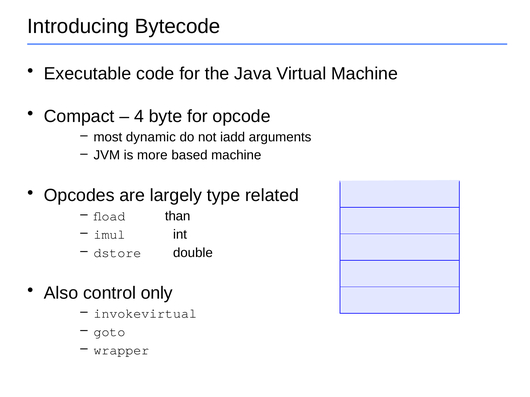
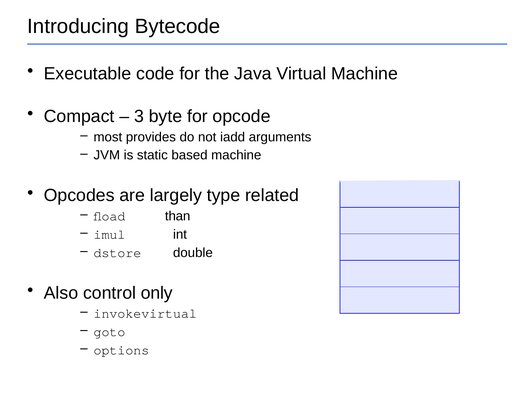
4: 4 -> 3
dynamic: dynamic -> provides
more: more -> static
wrapper: wrapper -> options
